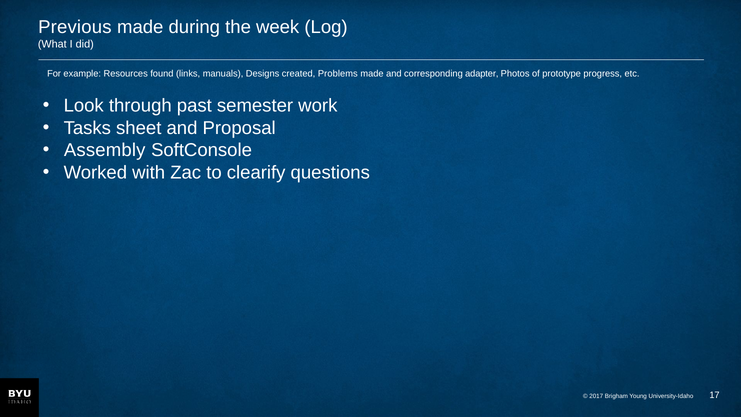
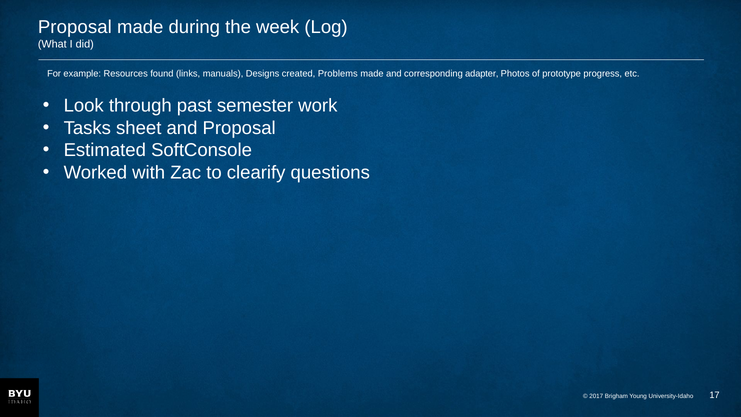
Previous at (75, 27): Previous -> Proposal
Assembly: Assembly -> Estimated
